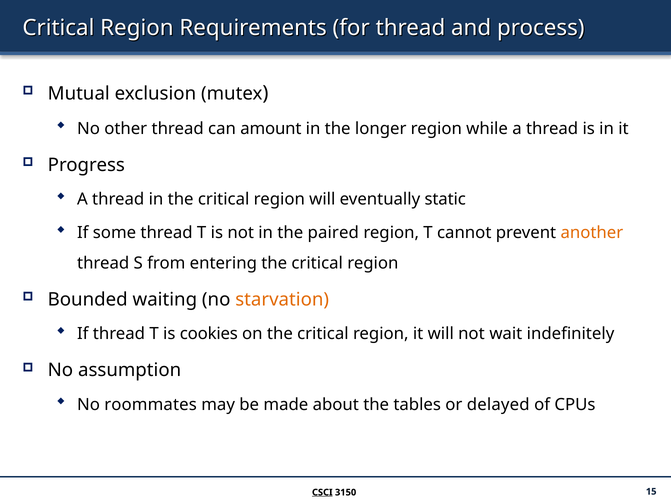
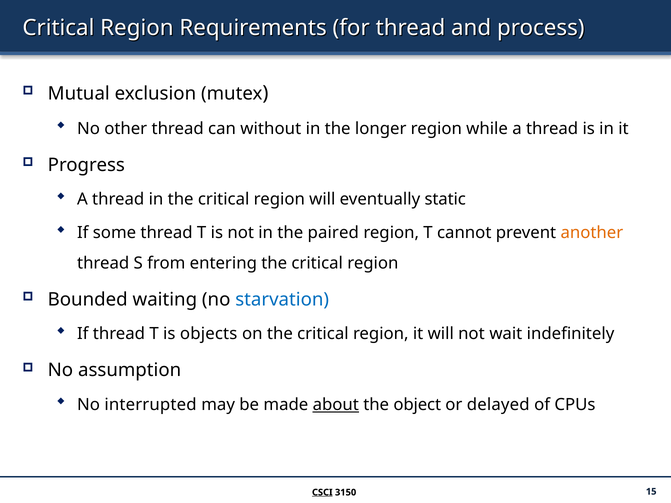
amount: amount -> without
starvation colour: orange -> blue
cookies: cookies -> objects
roommates: roommates -> interrupted
about underline: none -> present
tables: tables -> object
